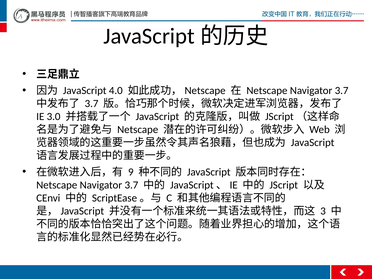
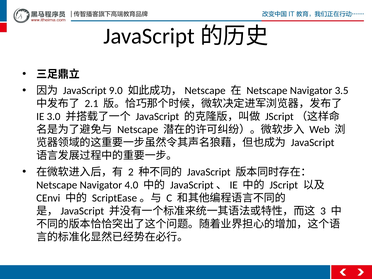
4.0: 4.0 -> 9.0
3.7 at (342, 91): 3.7 -> 3.5
3.7 at (92, 104): 3.7 -> 2.1
9: 9 -> 2
3.7 at (131, 185): 3.7 -> 4.0
